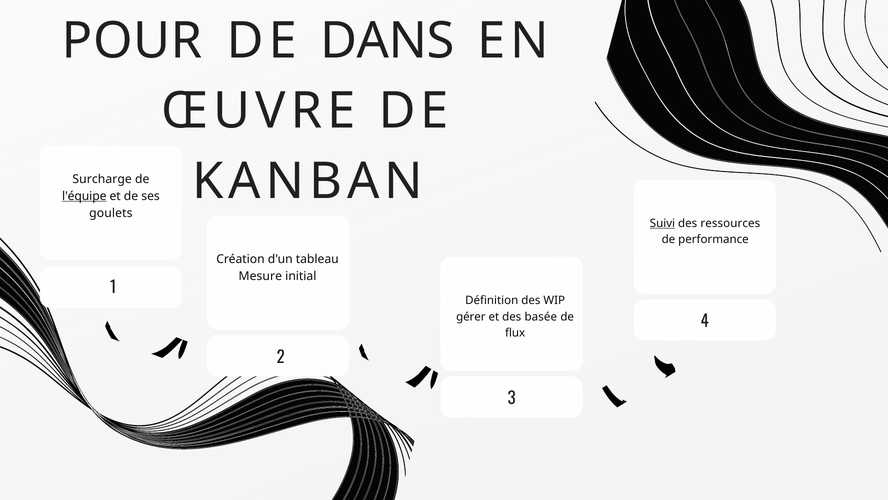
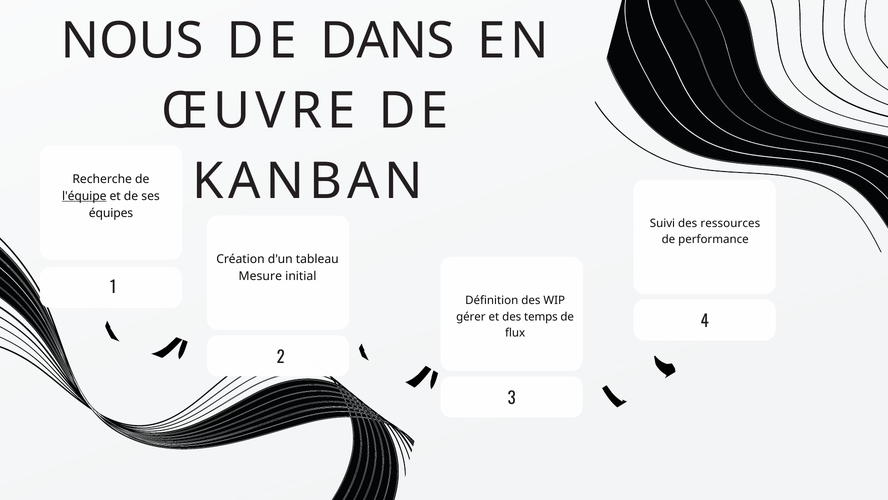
POUR: POUR -> NOUS
Surcharge: Surcharge -> Recherche
goulets: goulets -> équipes
Suivi underline: present -> none
basée: basée -> temps
